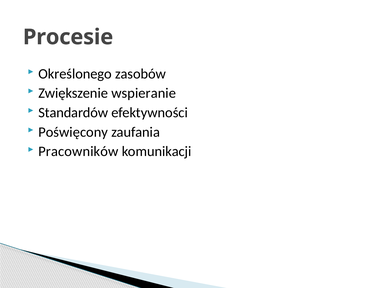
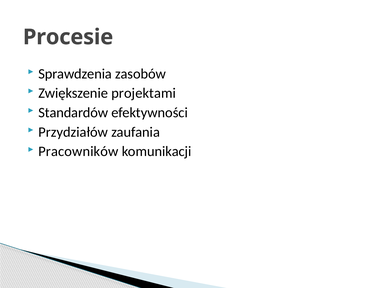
Określonego: Określonego -> Sprawdzenia
wspieranie: wspieranie -> projektami
Poświęcony: Poświęcony -> Przydziałów
